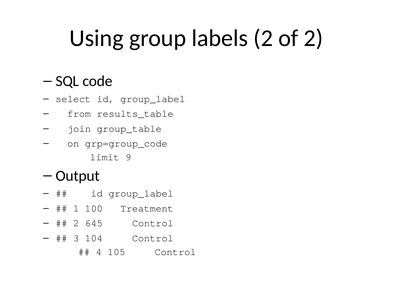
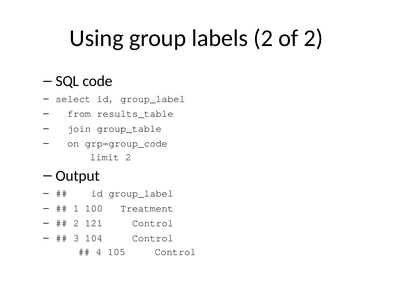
limit 9: 9 -> 2
645: 645 -> 121
